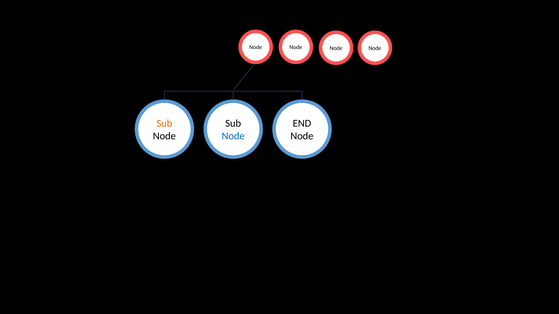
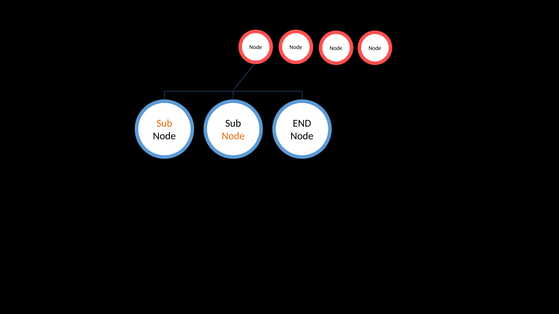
Node at (233, 136) colour: blue -> orange
